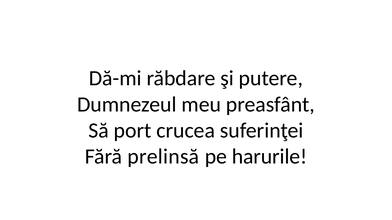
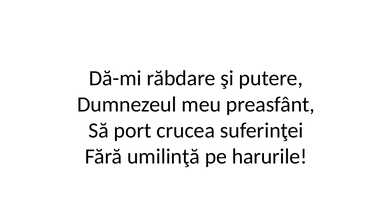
prelinsă: prelinsă -> umilinţă
